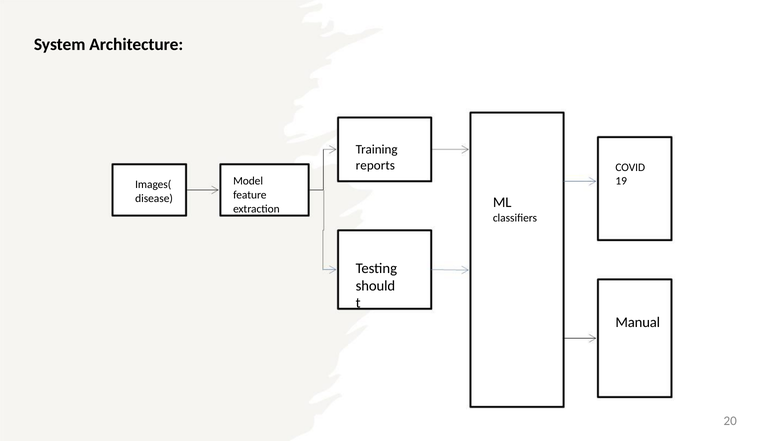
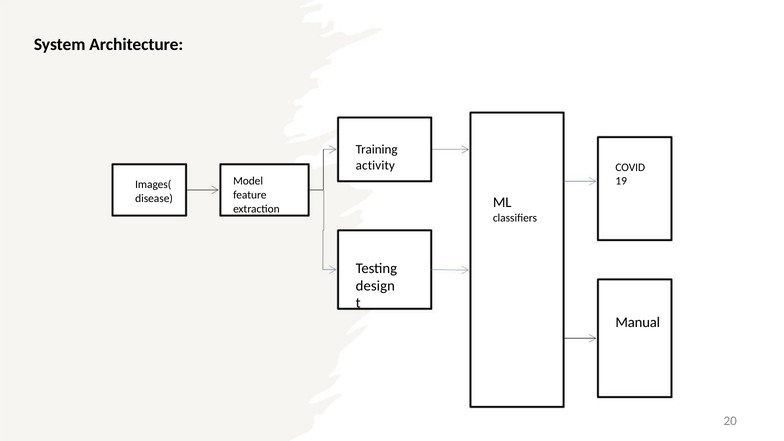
reports: reports -> activity
should: should -> design
